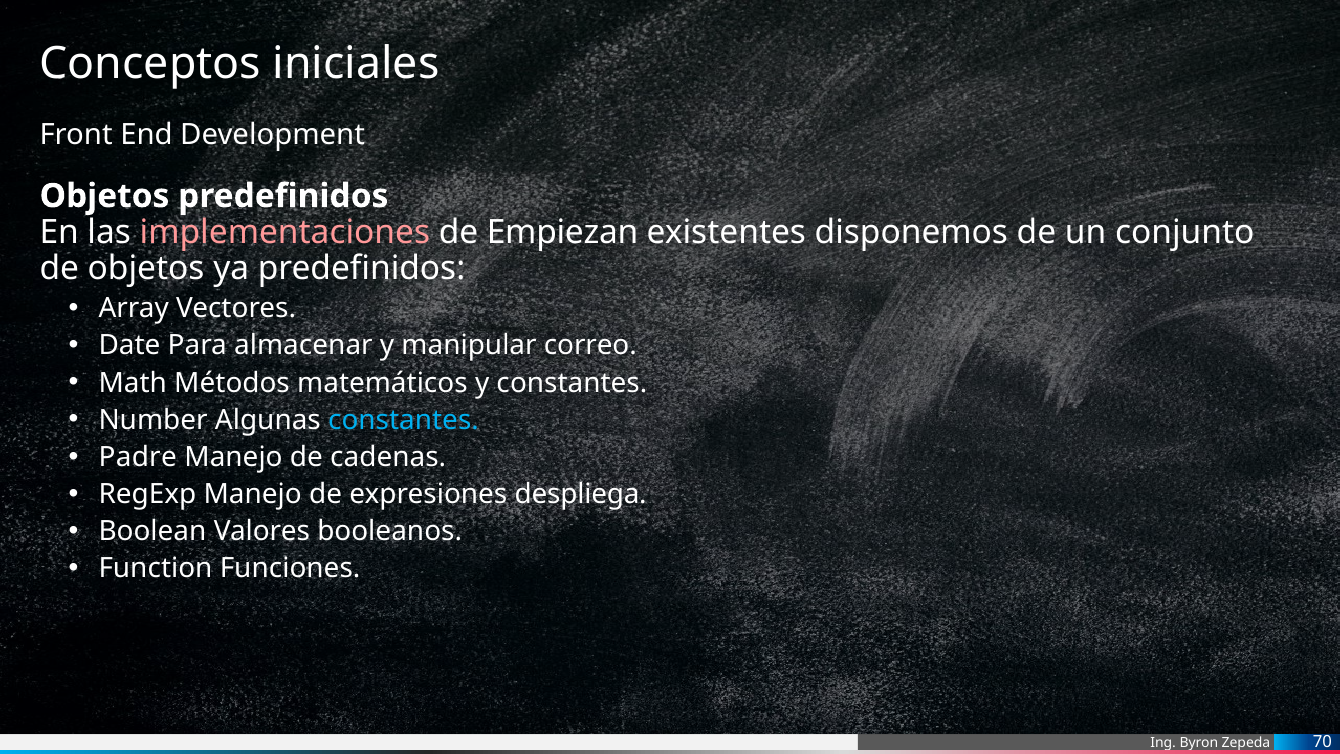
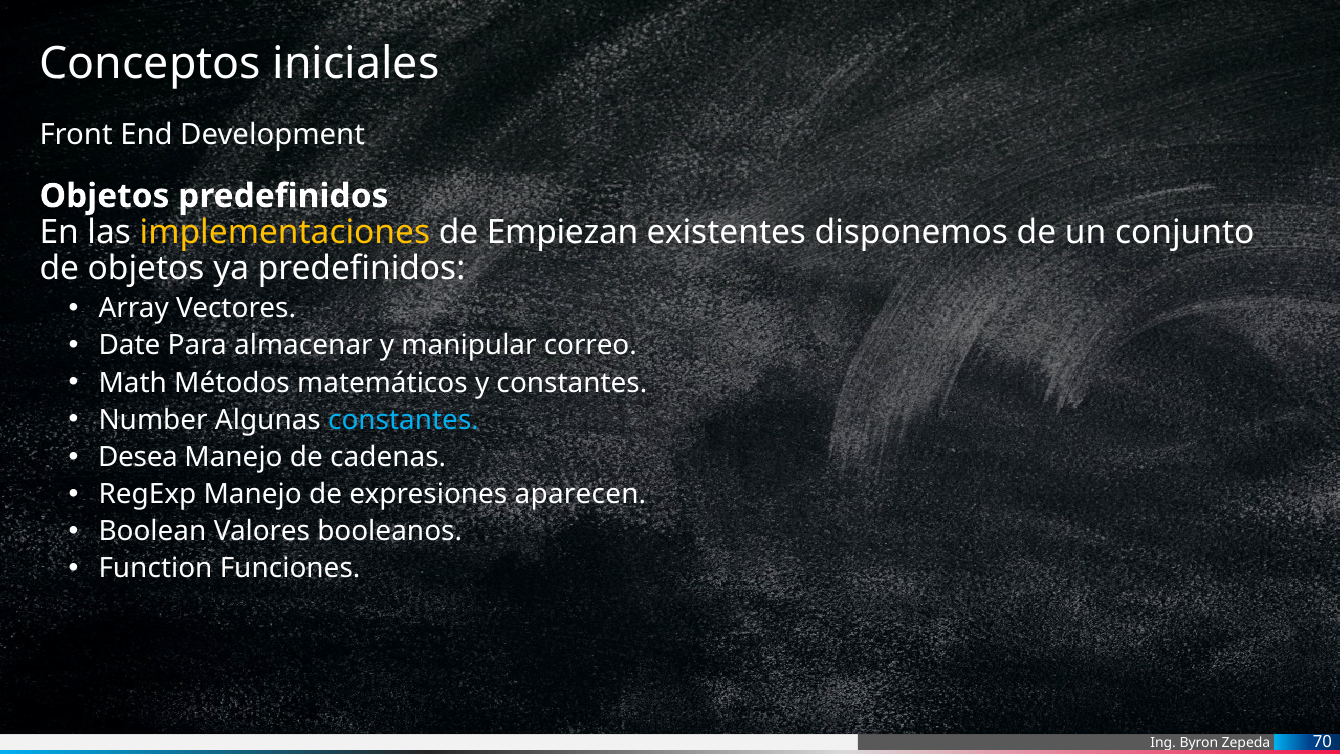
implementaciones colour: pink -> yellow
Padre: Padre -> Desea
despliega: despliega -> aparecen
